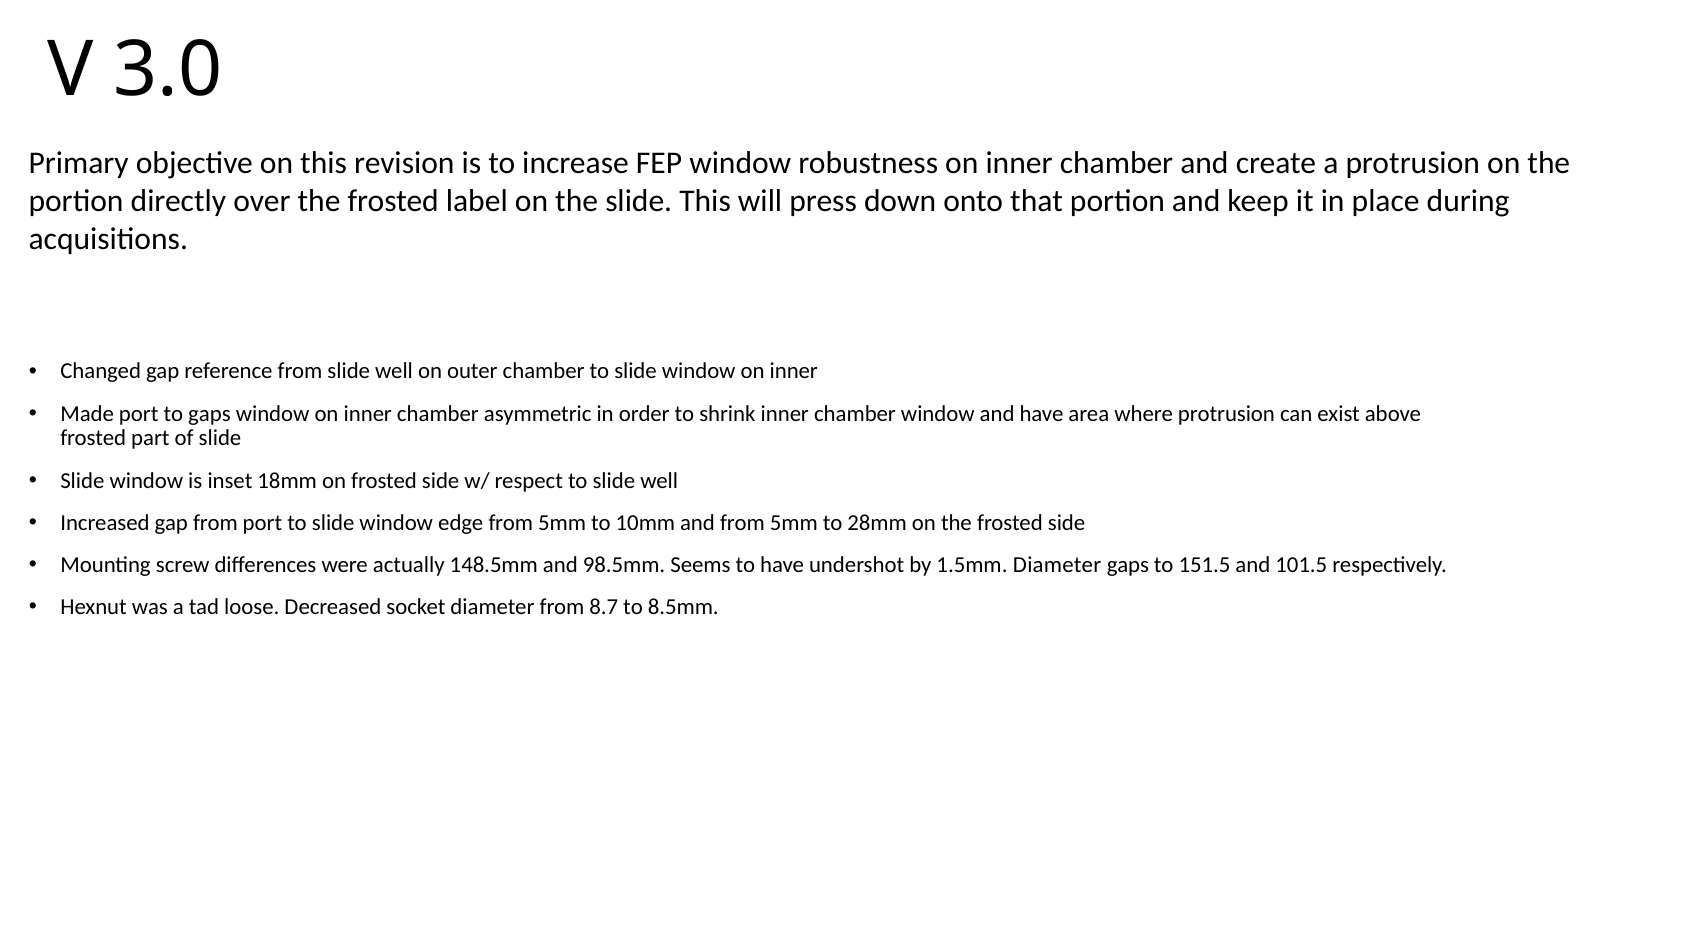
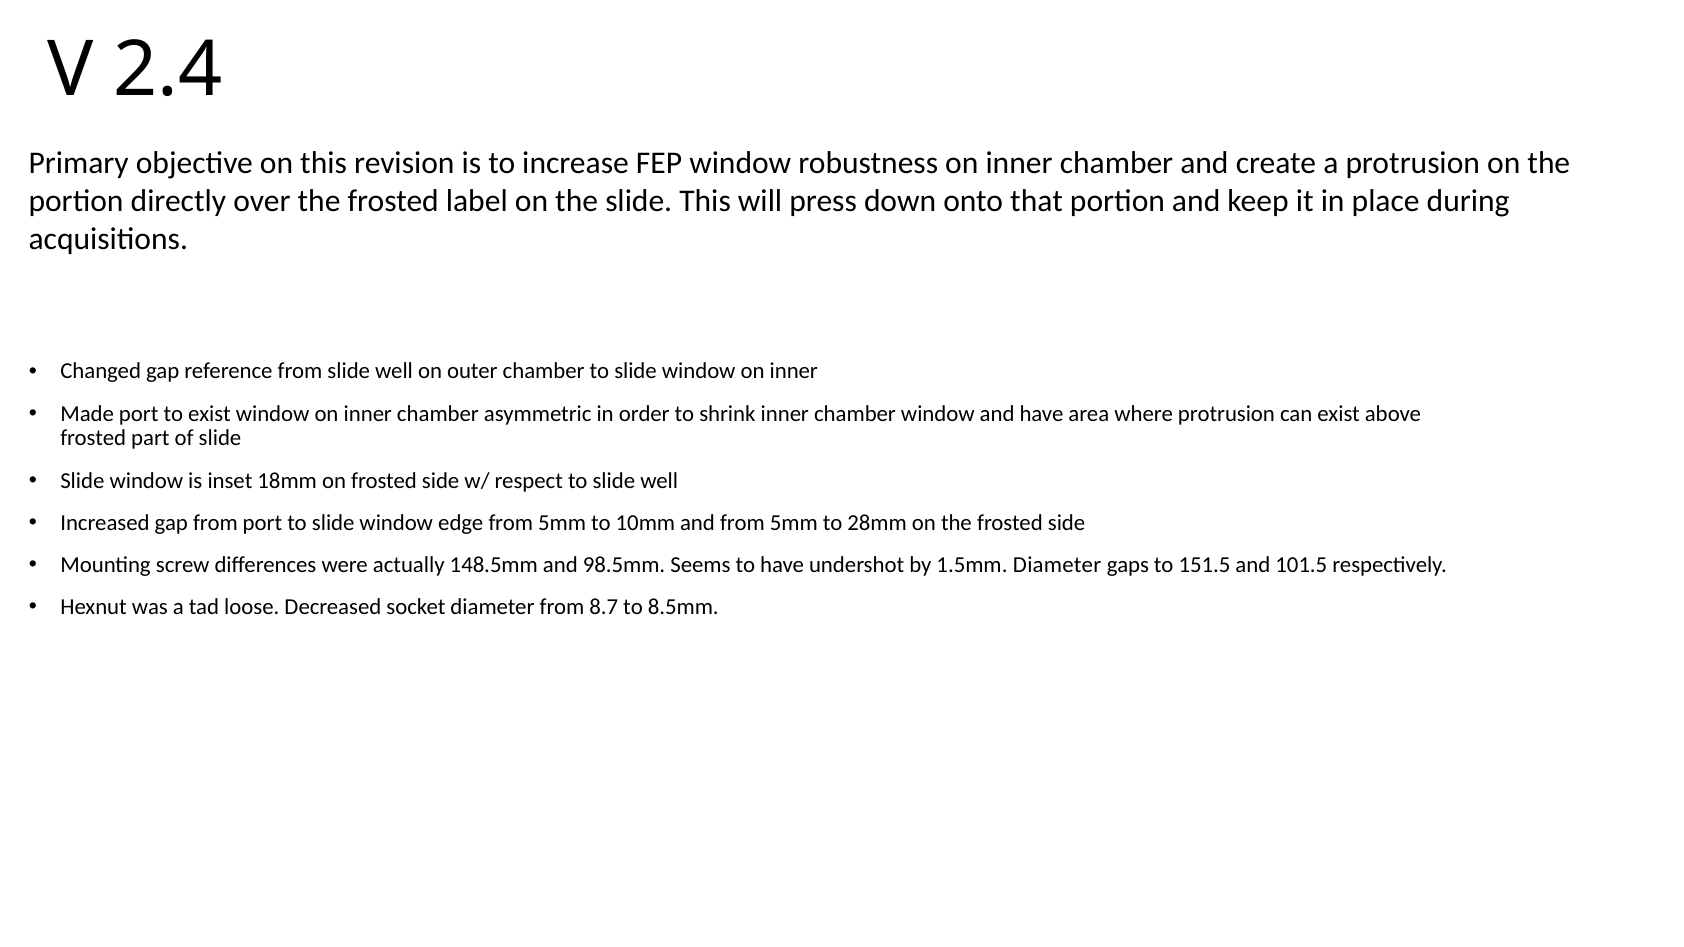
3.0: 3.0 -> 2.4
to gaps: gaps -> exist
